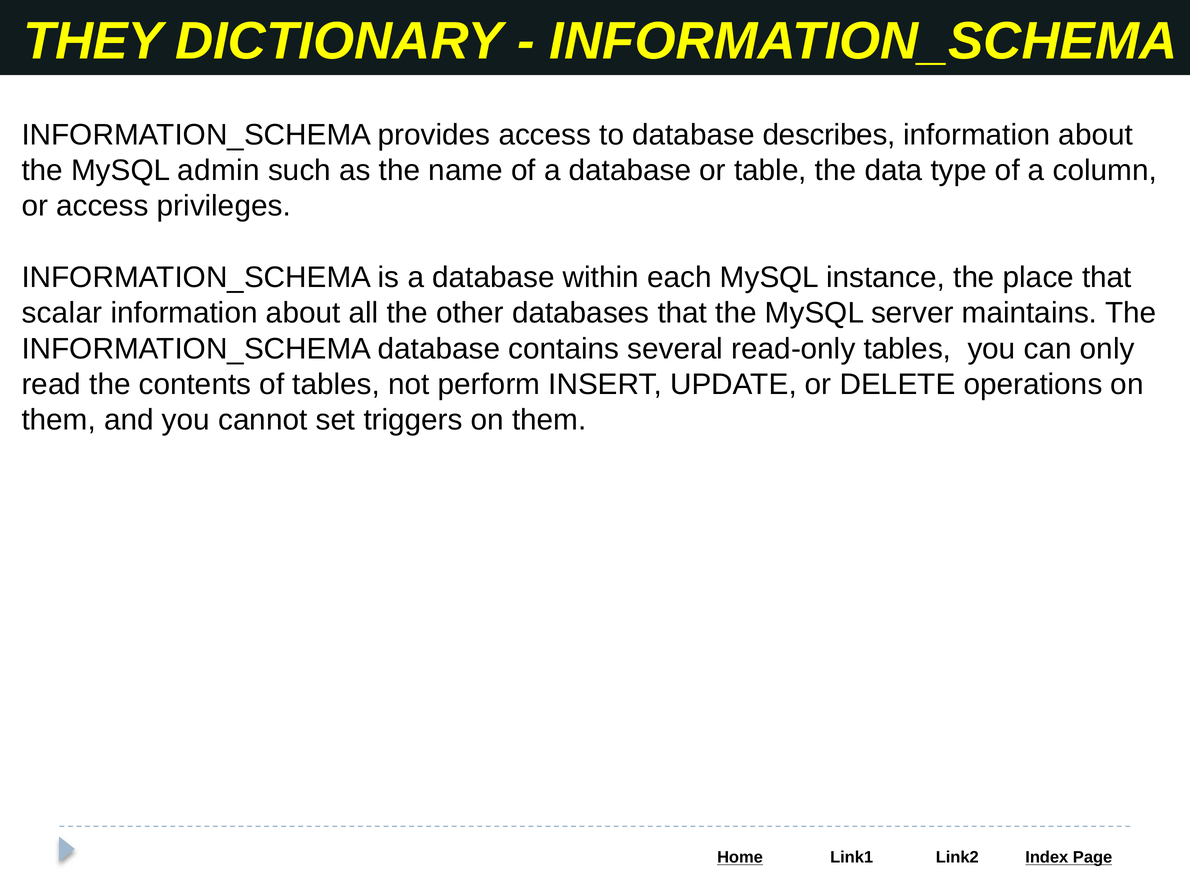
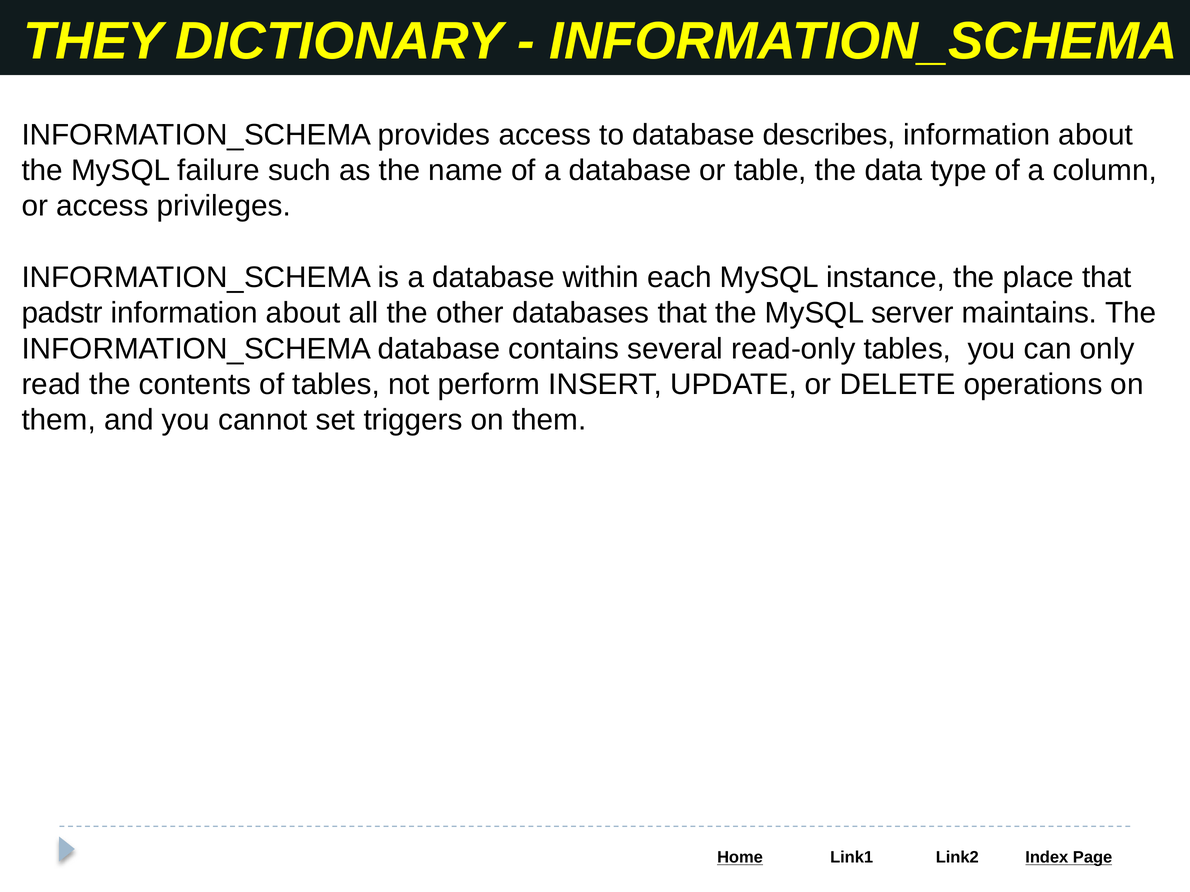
admin: admin -> failure
scalar: scalar -> padstr
